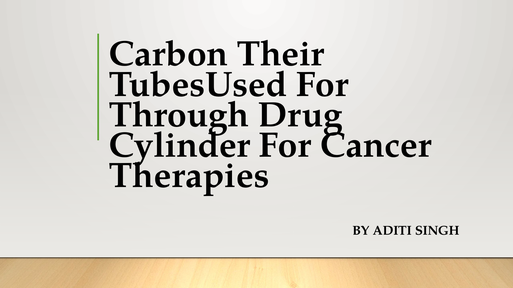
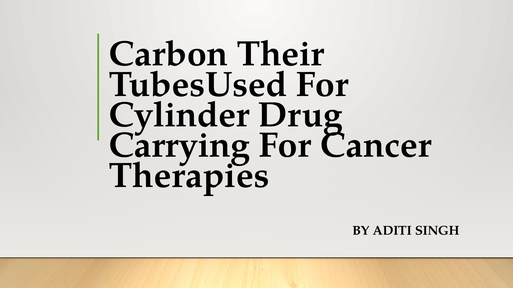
Through: Through -> Cylinder
Cylinder: Cylinder -> Carrying
